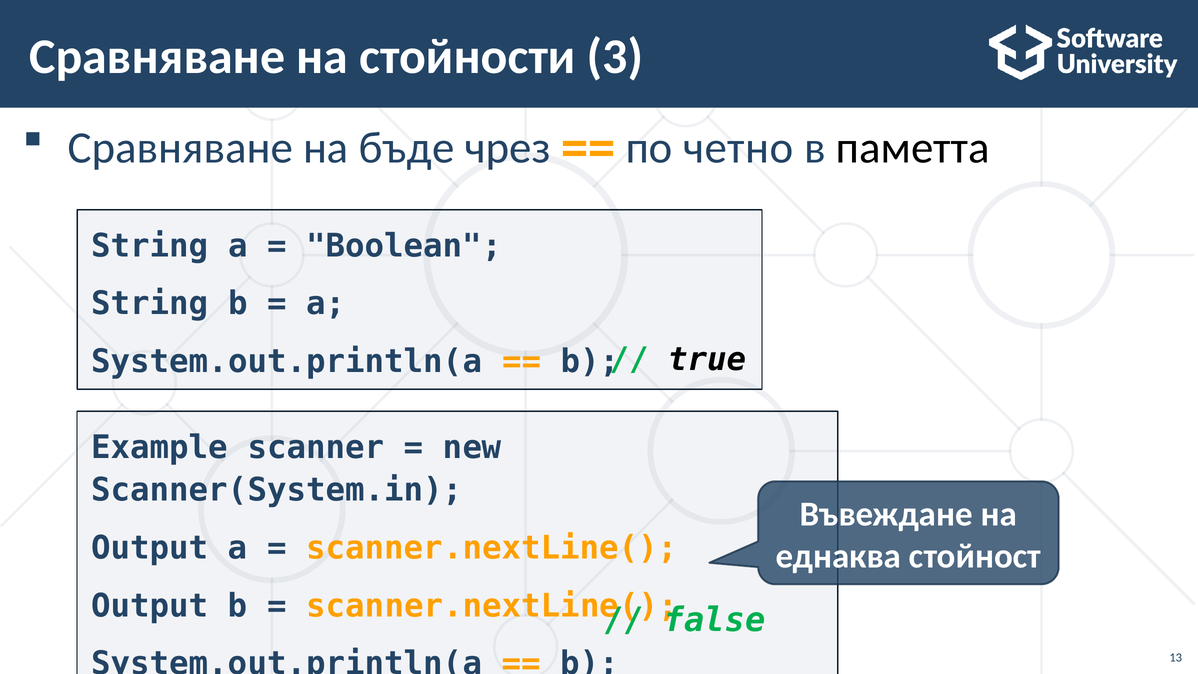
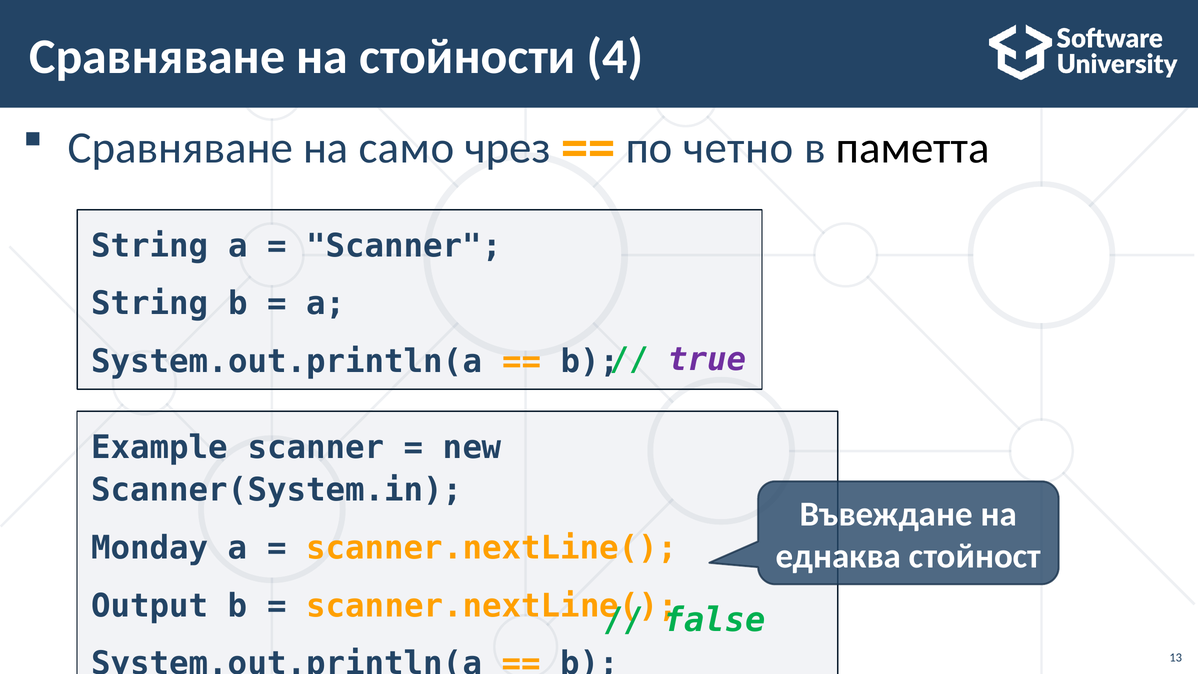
3: 3 -> 4
бъде: бъде -> само
Boolean at (404, 246): Boolean -> Scanner
true colour: black -> purple
Output at (150, 548): Output -> Monday
